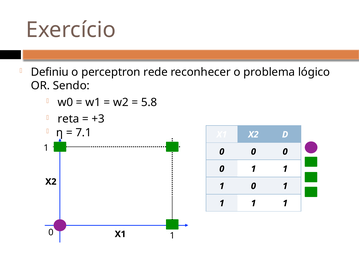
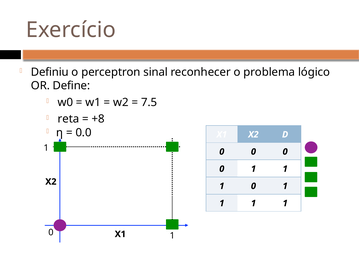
rede: rede -> sinal
Sendo: Sendo -> Define
5.8: 5.8 -> 7.5
+3: +3 -> +8
7.1: 7.1 -> 0.0
